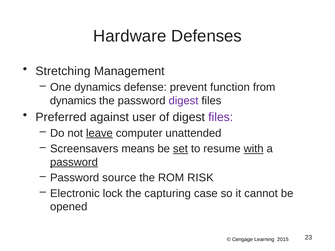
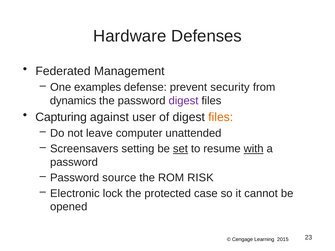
Stretching: Stretching -> Federated
One dynamics: dynamics -> examples
function: function -> security
Preferred: Preferred -> Capturing
files at (221, 117) colour: purple -> orange
leave underline: present -> none
means: means -> setting
password at (74, 162) underline: present -> none
capturing: capturing -> protected
